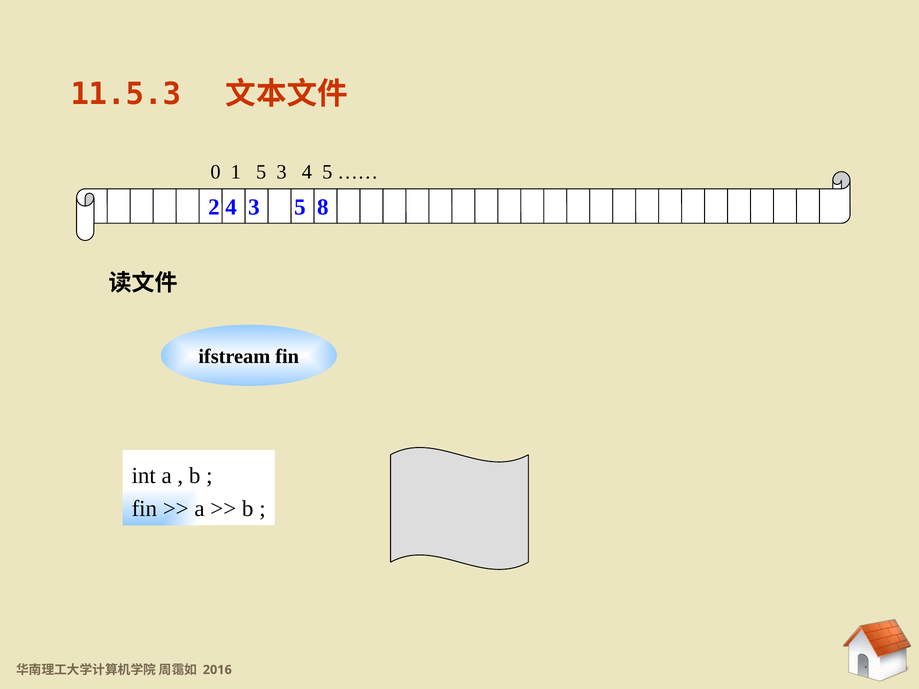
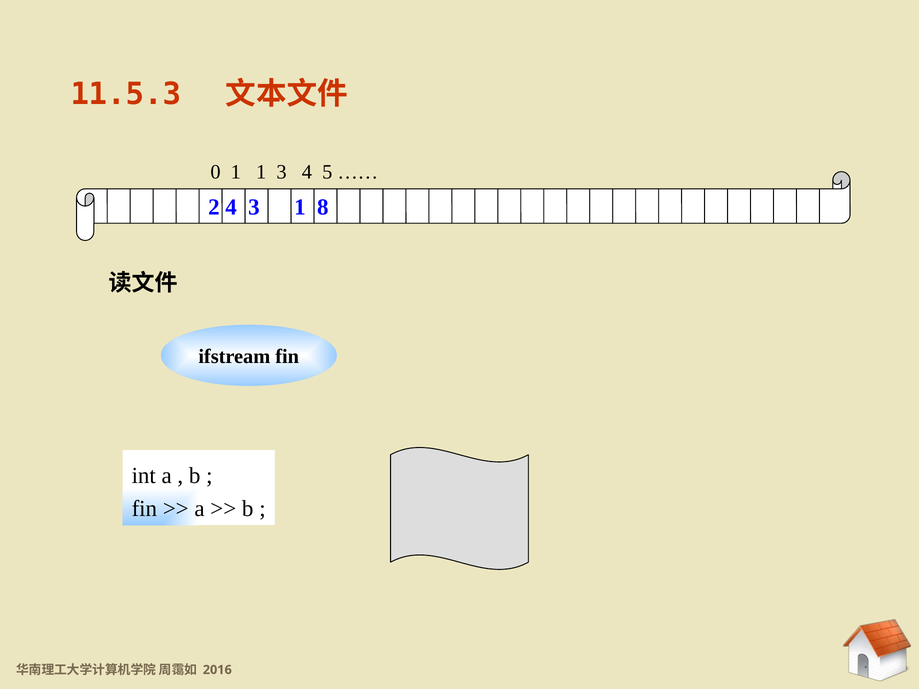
1 5: 5 -> 1
3 5: 5 -> 1
